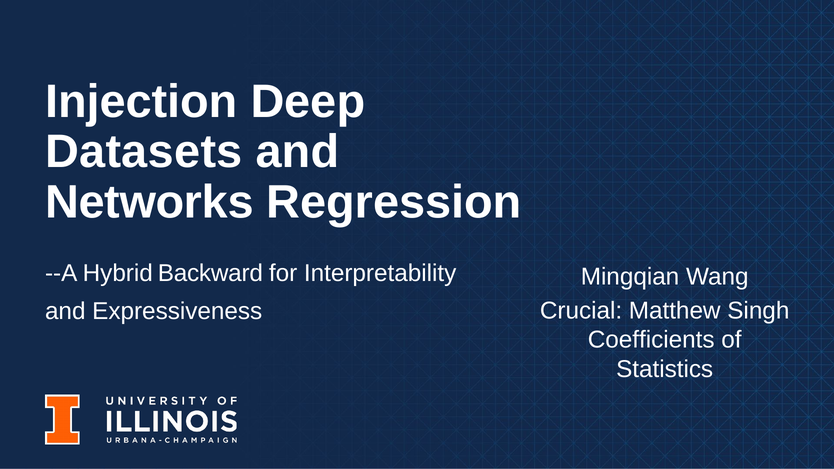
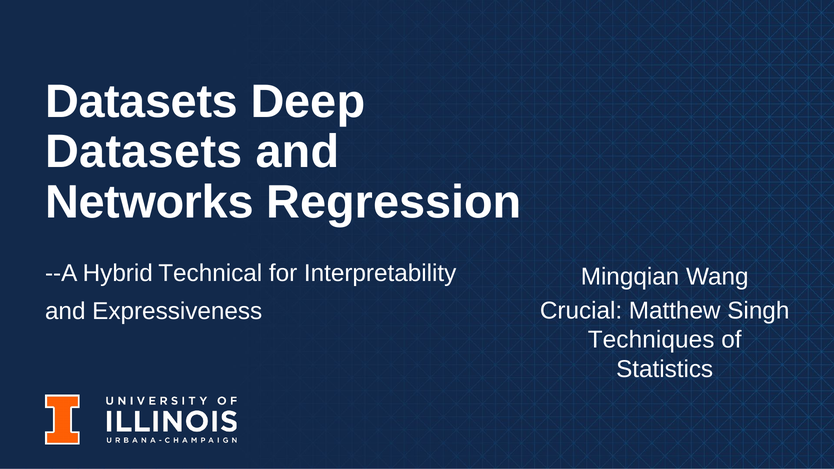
Injection at (141, 102): Injection -> Datasets
Backward: Backward -> Technical
Coefficients: Coefficients -> Techniques
